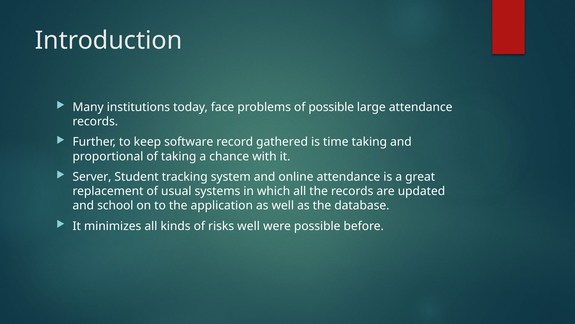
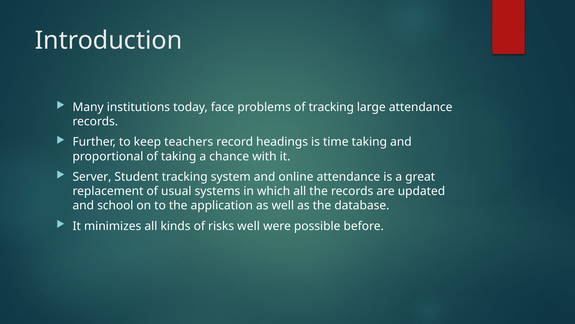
of possible: possible -> tracking
software: software -> teachers
gathered: gathered -> headings
